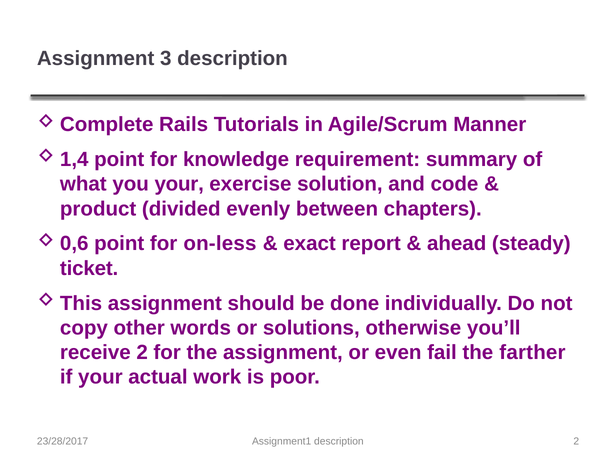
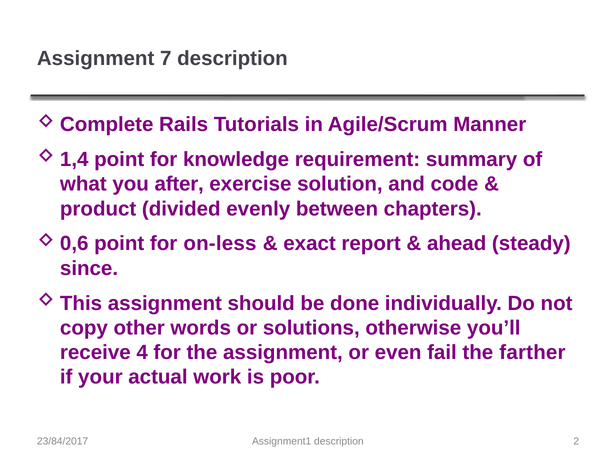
3: 3 -> 7
you your: your -> after
ticket: ticket -> since
receive 2: 2 -> 4
23/28/2017: 23/28/2017 -> 23/84/2017
